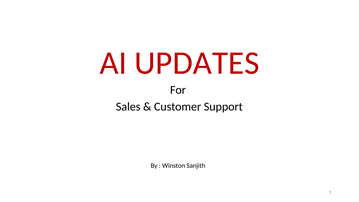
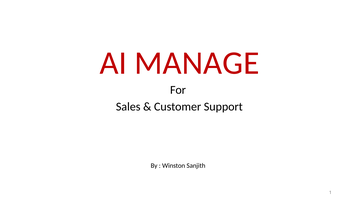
UPDATES: UPDATES -> MANAGE
